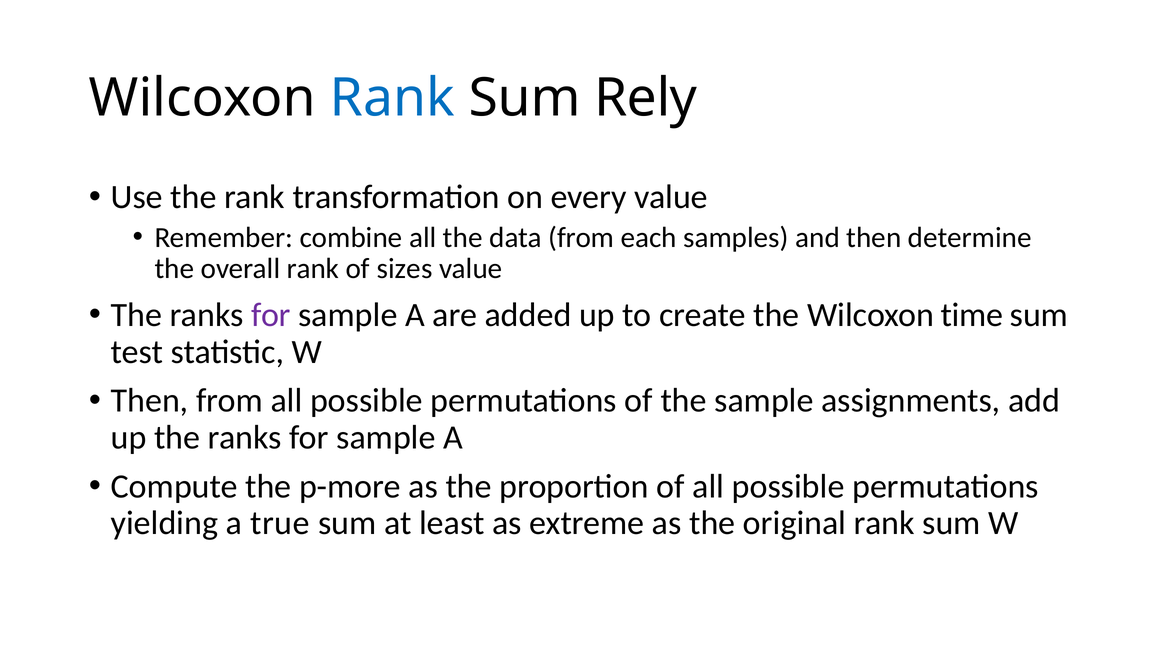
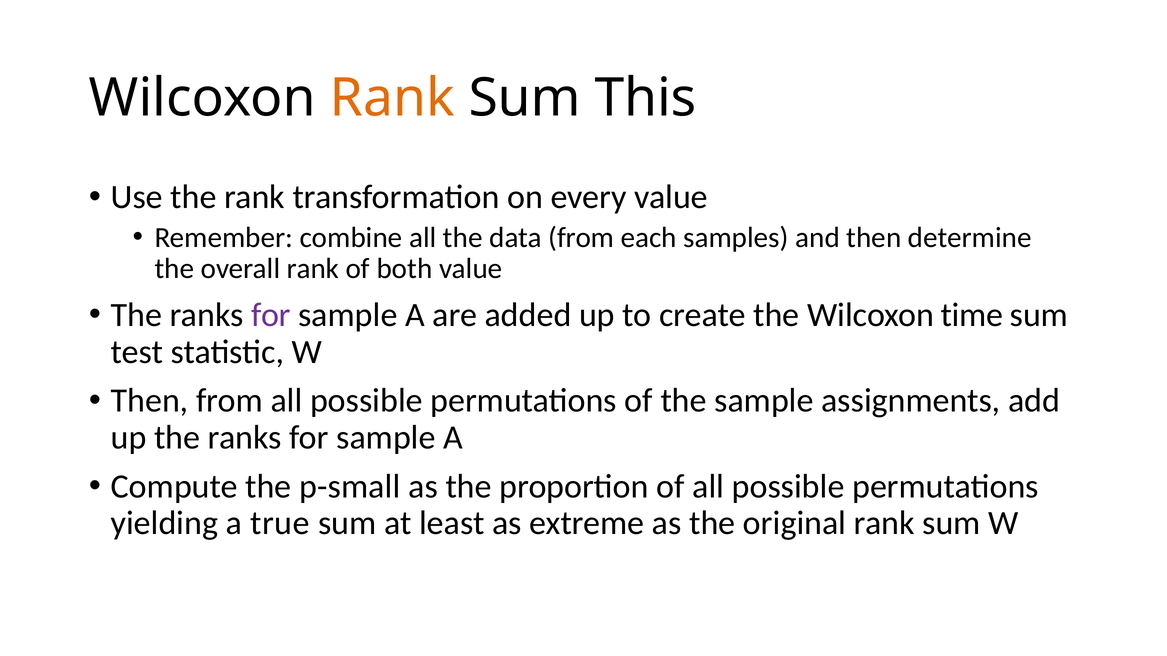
Rank at (392, 98) colour: blue -> orange
Rely: Rely -> This
sizes: sizes -> both
p-more: p-more -> p-small
